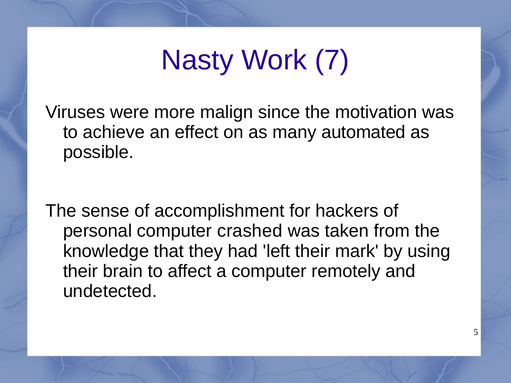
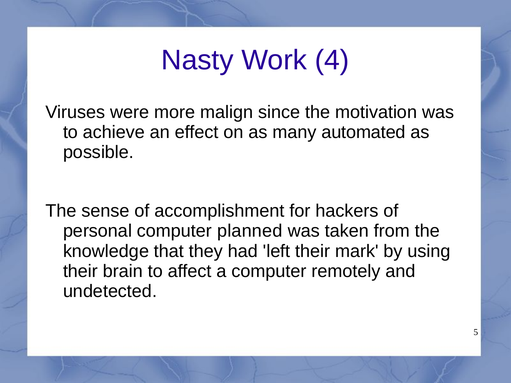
7: 7 -> 4
crashed: crashed -> planned
